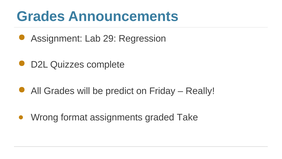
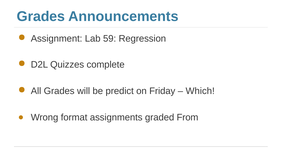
29: 29 -> 59
Really: Really -> Which
Take: Take -> From
